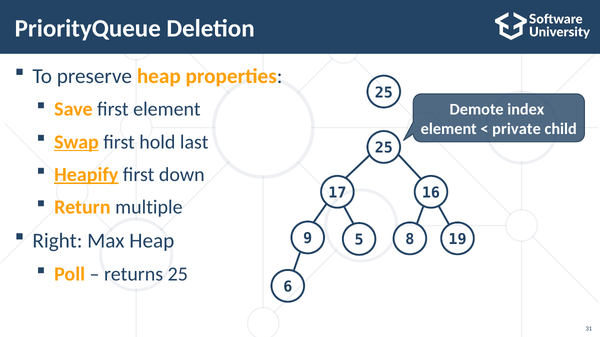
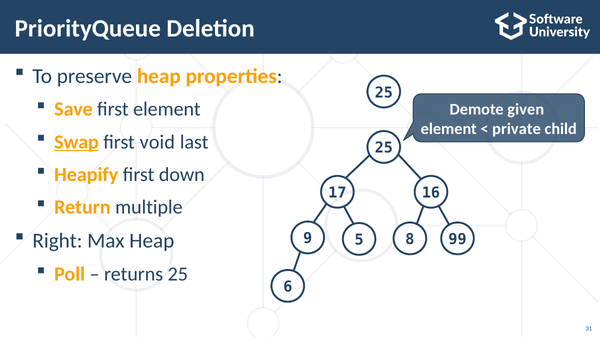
index: index -> given
hold: hold -> void
Heapify underline: present -> none
19: 19 -> 99
